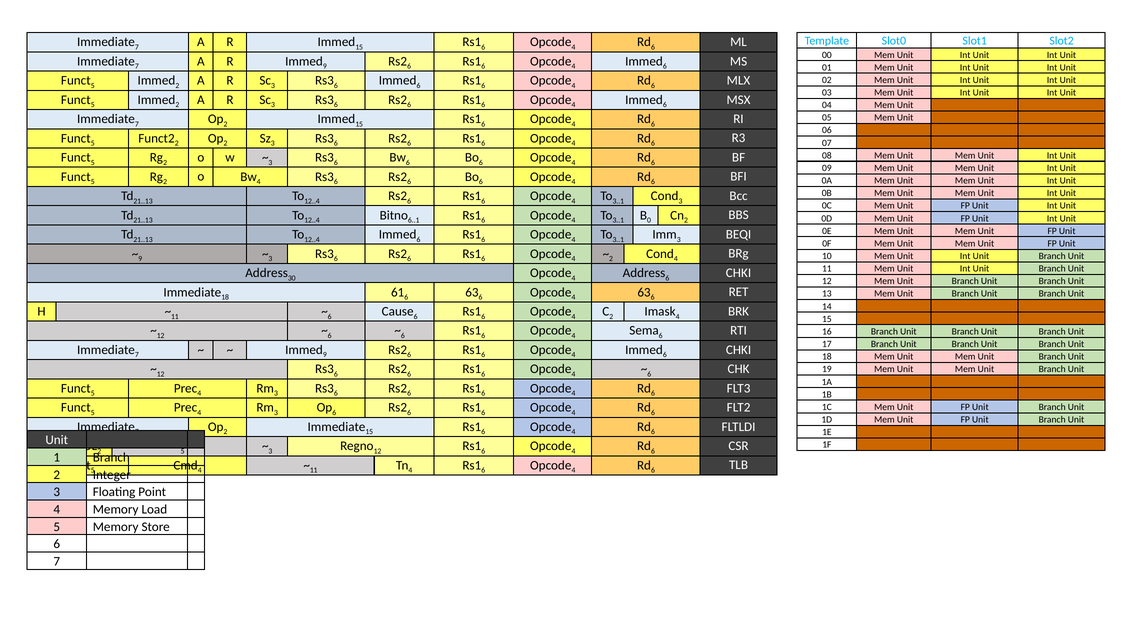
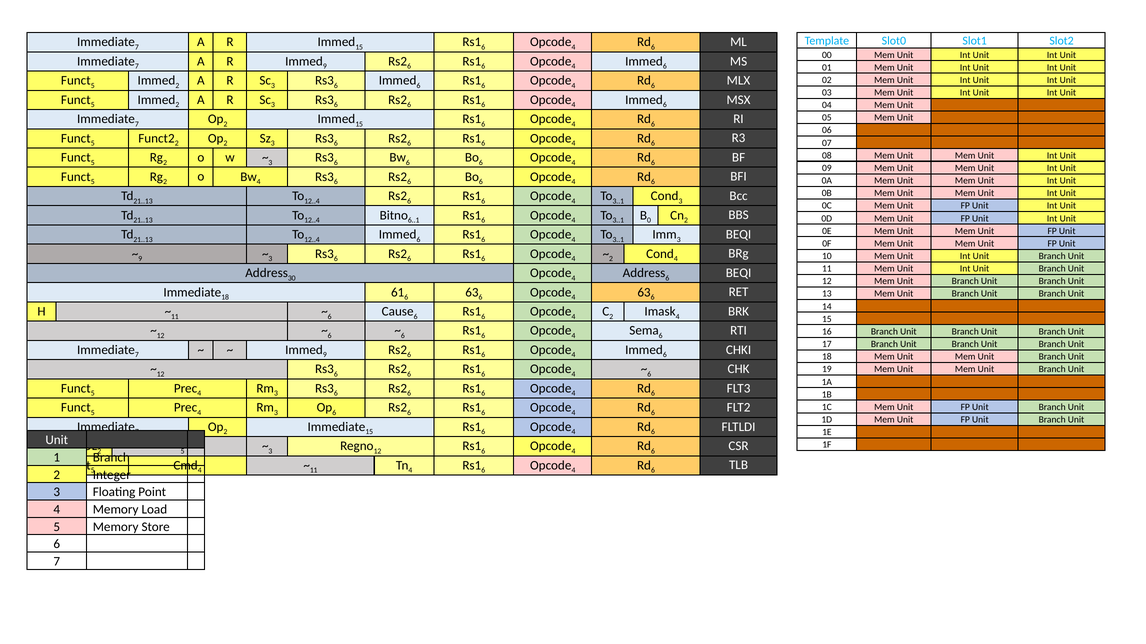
CHKI at (739, 273): CHKI -> BEQI
